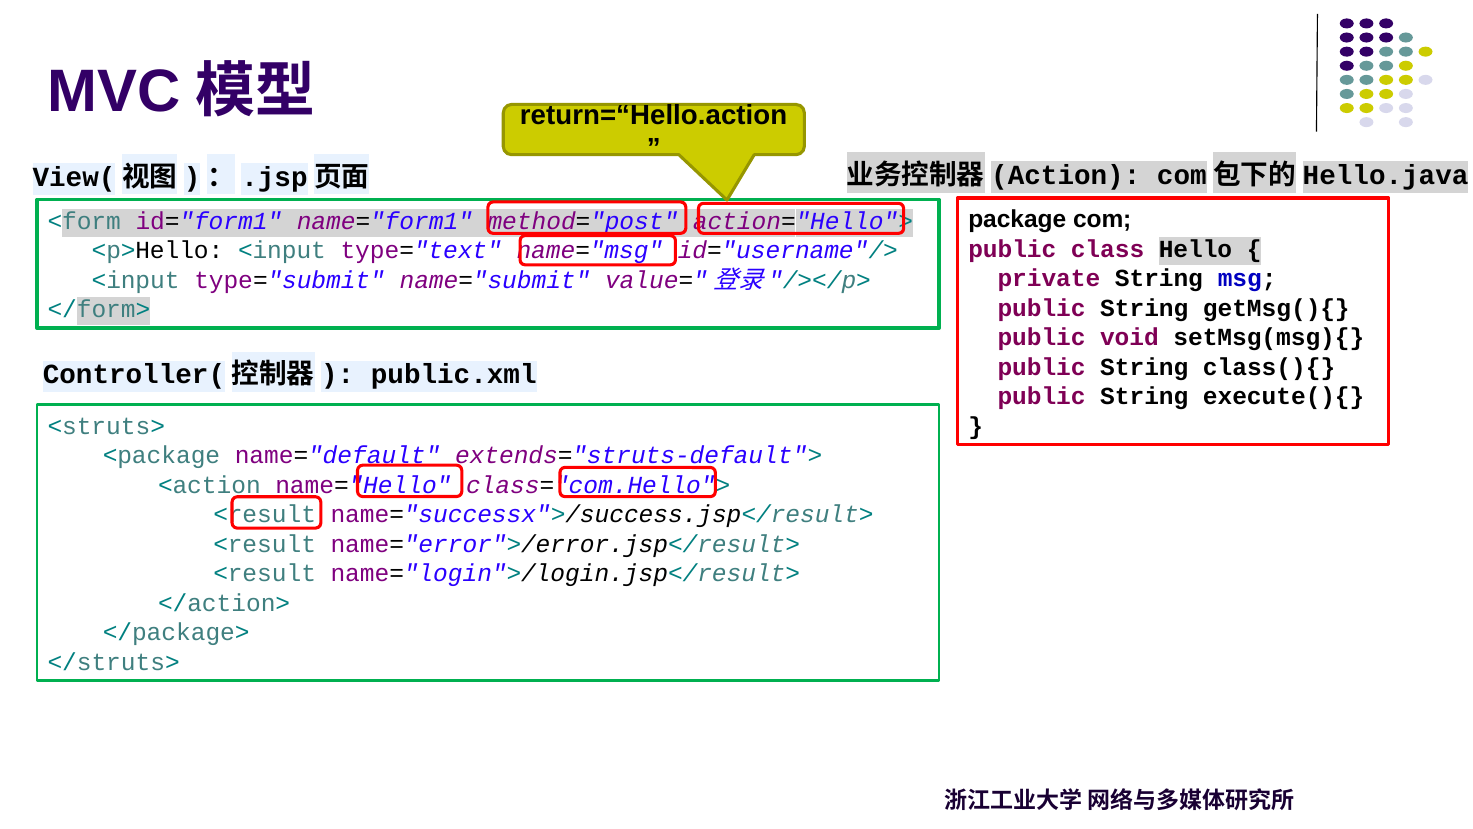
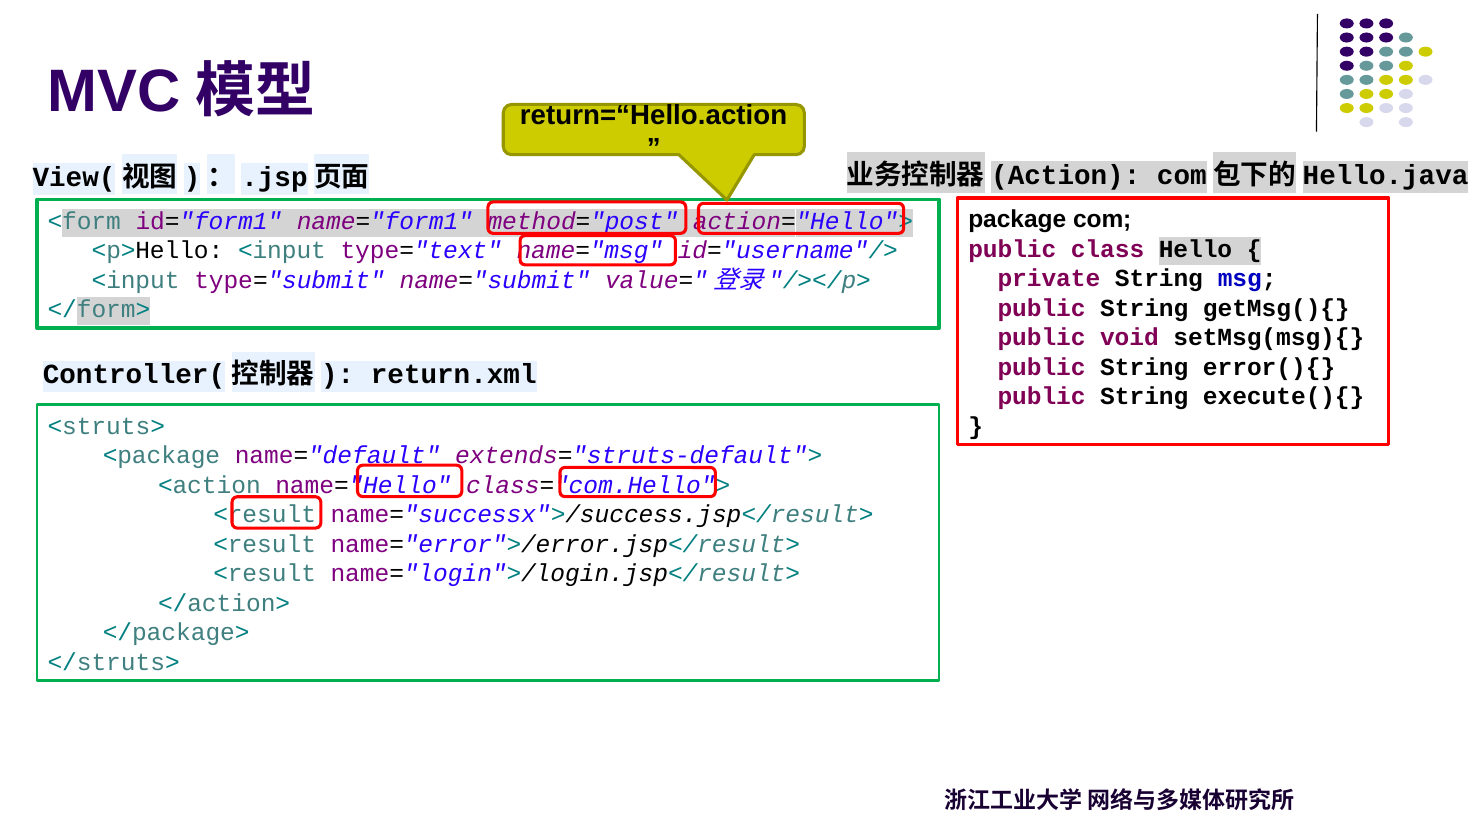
class(){: class(){ -> error(){
public.xml: public.xml -> return.xml
